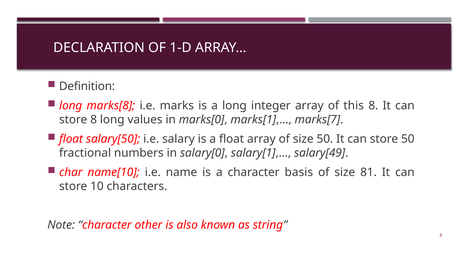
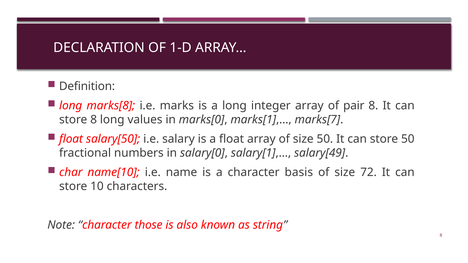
this: this -> pair
81: 81 -> 72
other: other -> those
